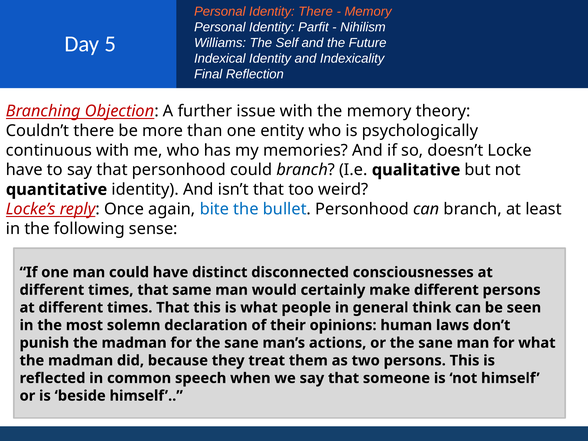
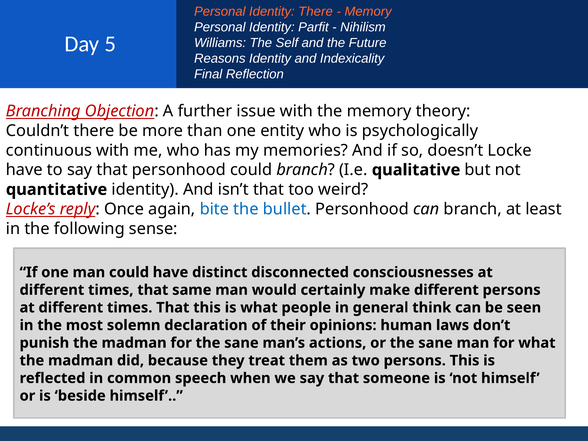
Indexical: Indexical -> Reasons
